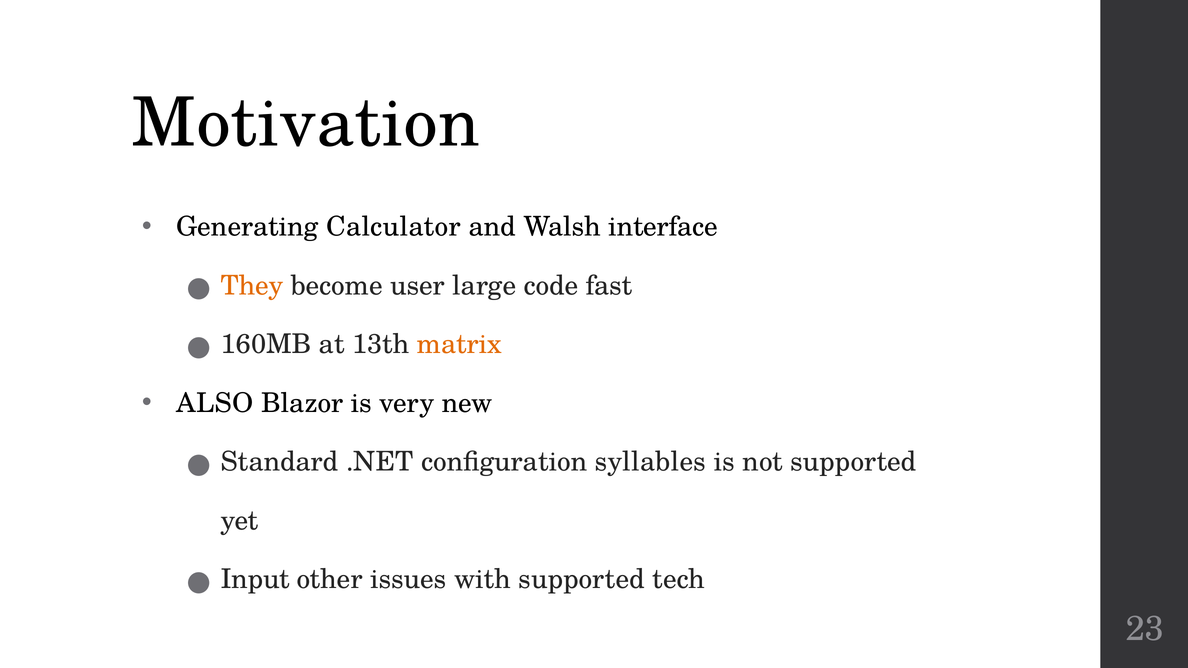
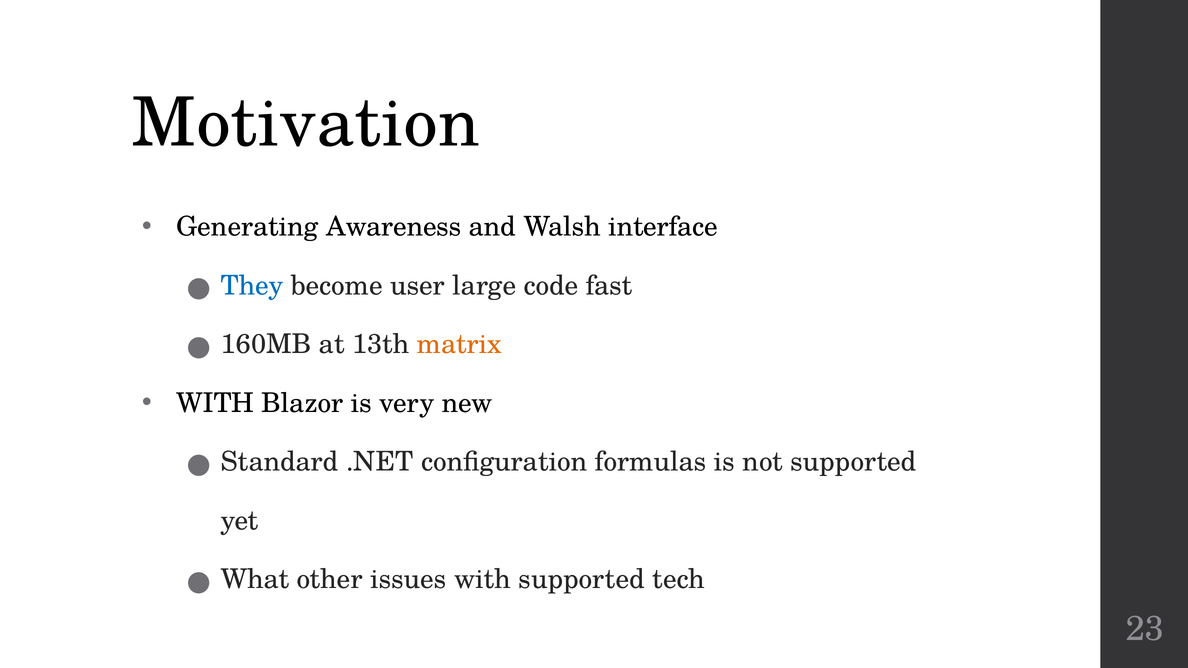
Calculator: Calculator -> Awareness
They colour: orange -> blue
ALSO at (215, 403): ALSO -> WITH
syllables: syllables -> formulas
Input: Input -> What
